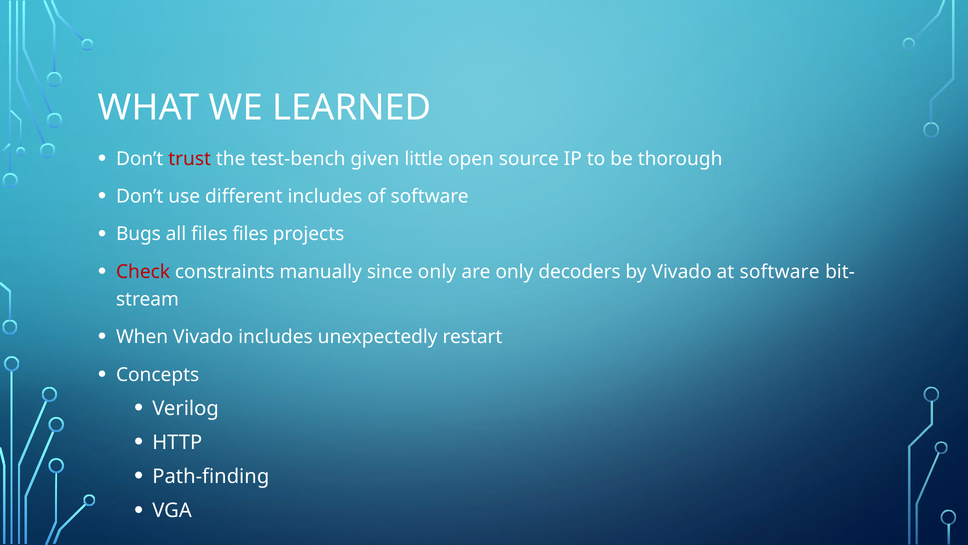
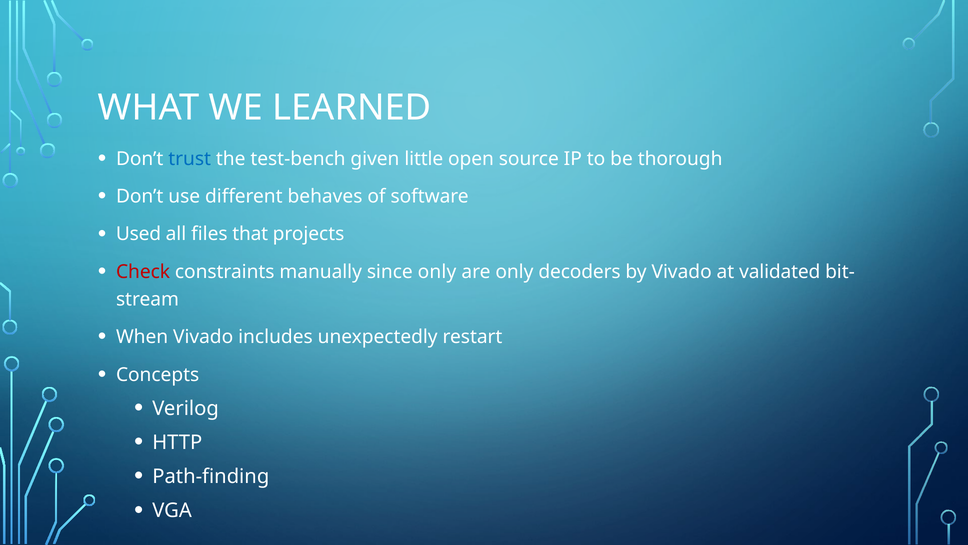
trust colour: red -> blue
different includes: includes -> behaves
Bugs: Bugs -> Used
files files: files -> that
at software: software -> validated
